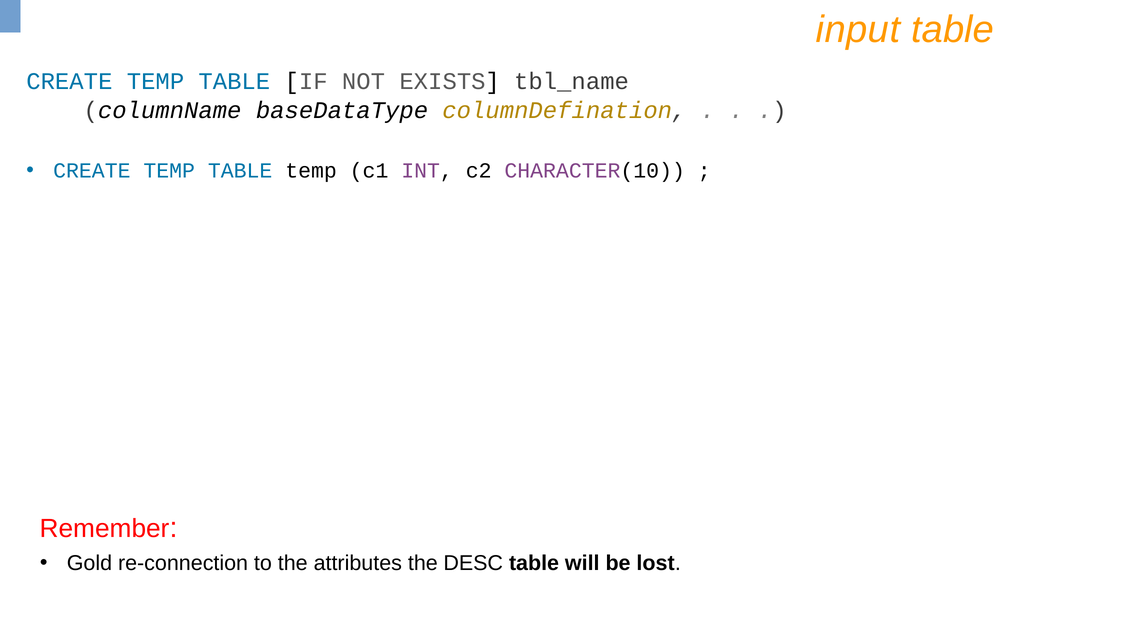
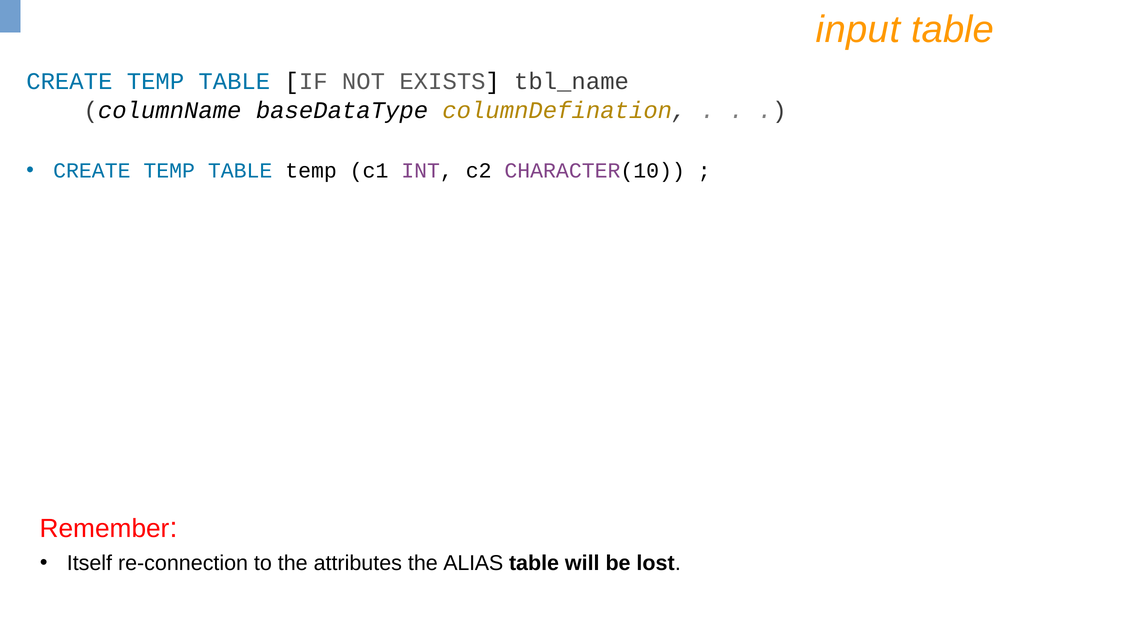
Gold: Gold -> Itself
DESC: DESC -> ALIAS
